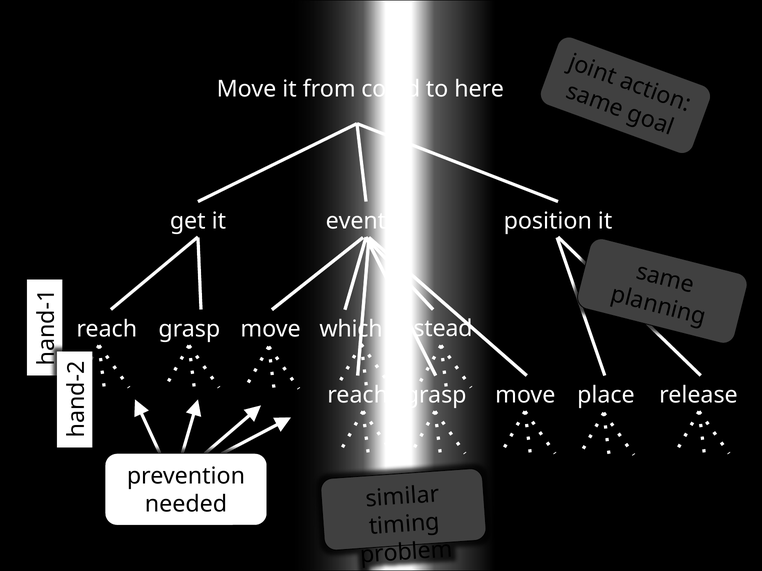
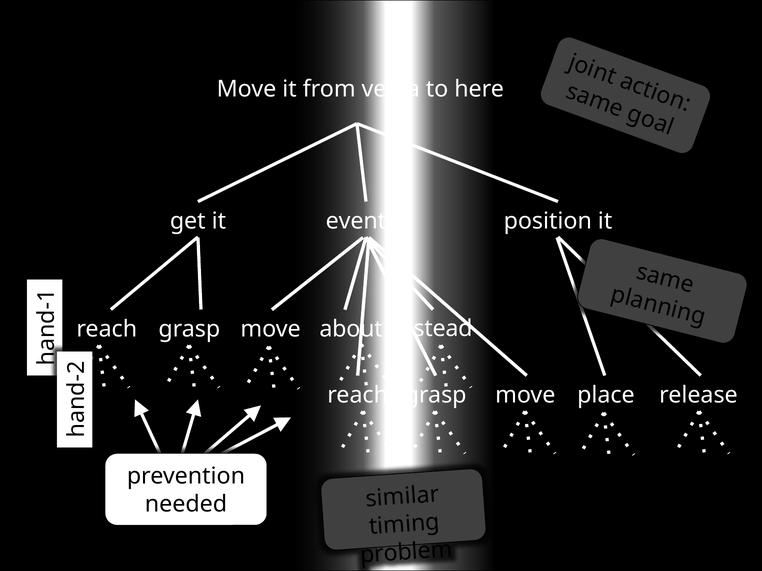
could: could -> versa
which: which -> about
